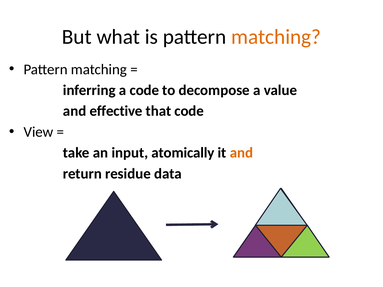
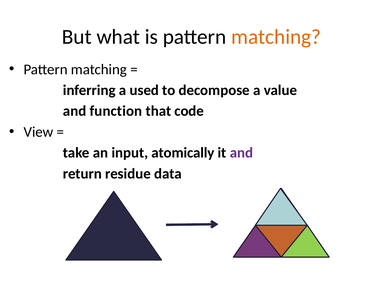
a code: code -> used
effective: effective -> function
and at (241, 153) colour: orange -> purple
